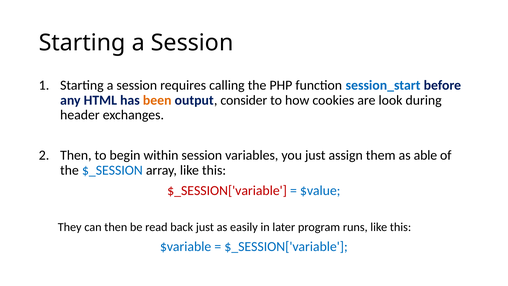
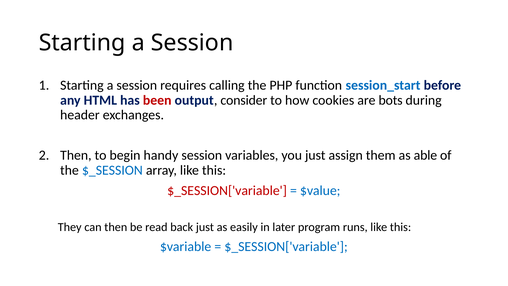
been colour: orange -> red
look: look -> bots
within: within -> handy
